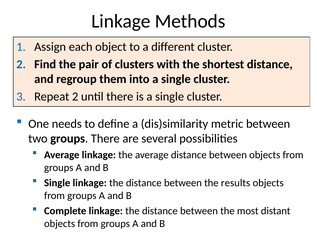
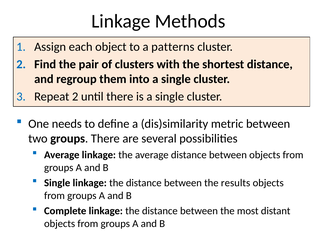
different: different -> patterns
